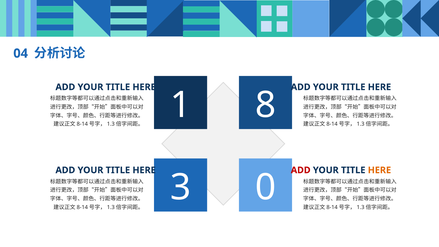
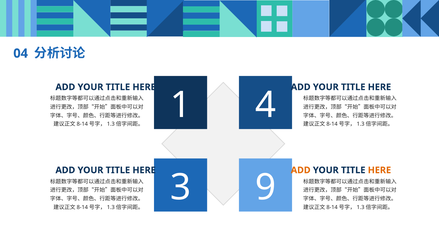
8: 8 -> 4
ADD at (301, 170) colour: red -> orange
0: 0 -> 9
